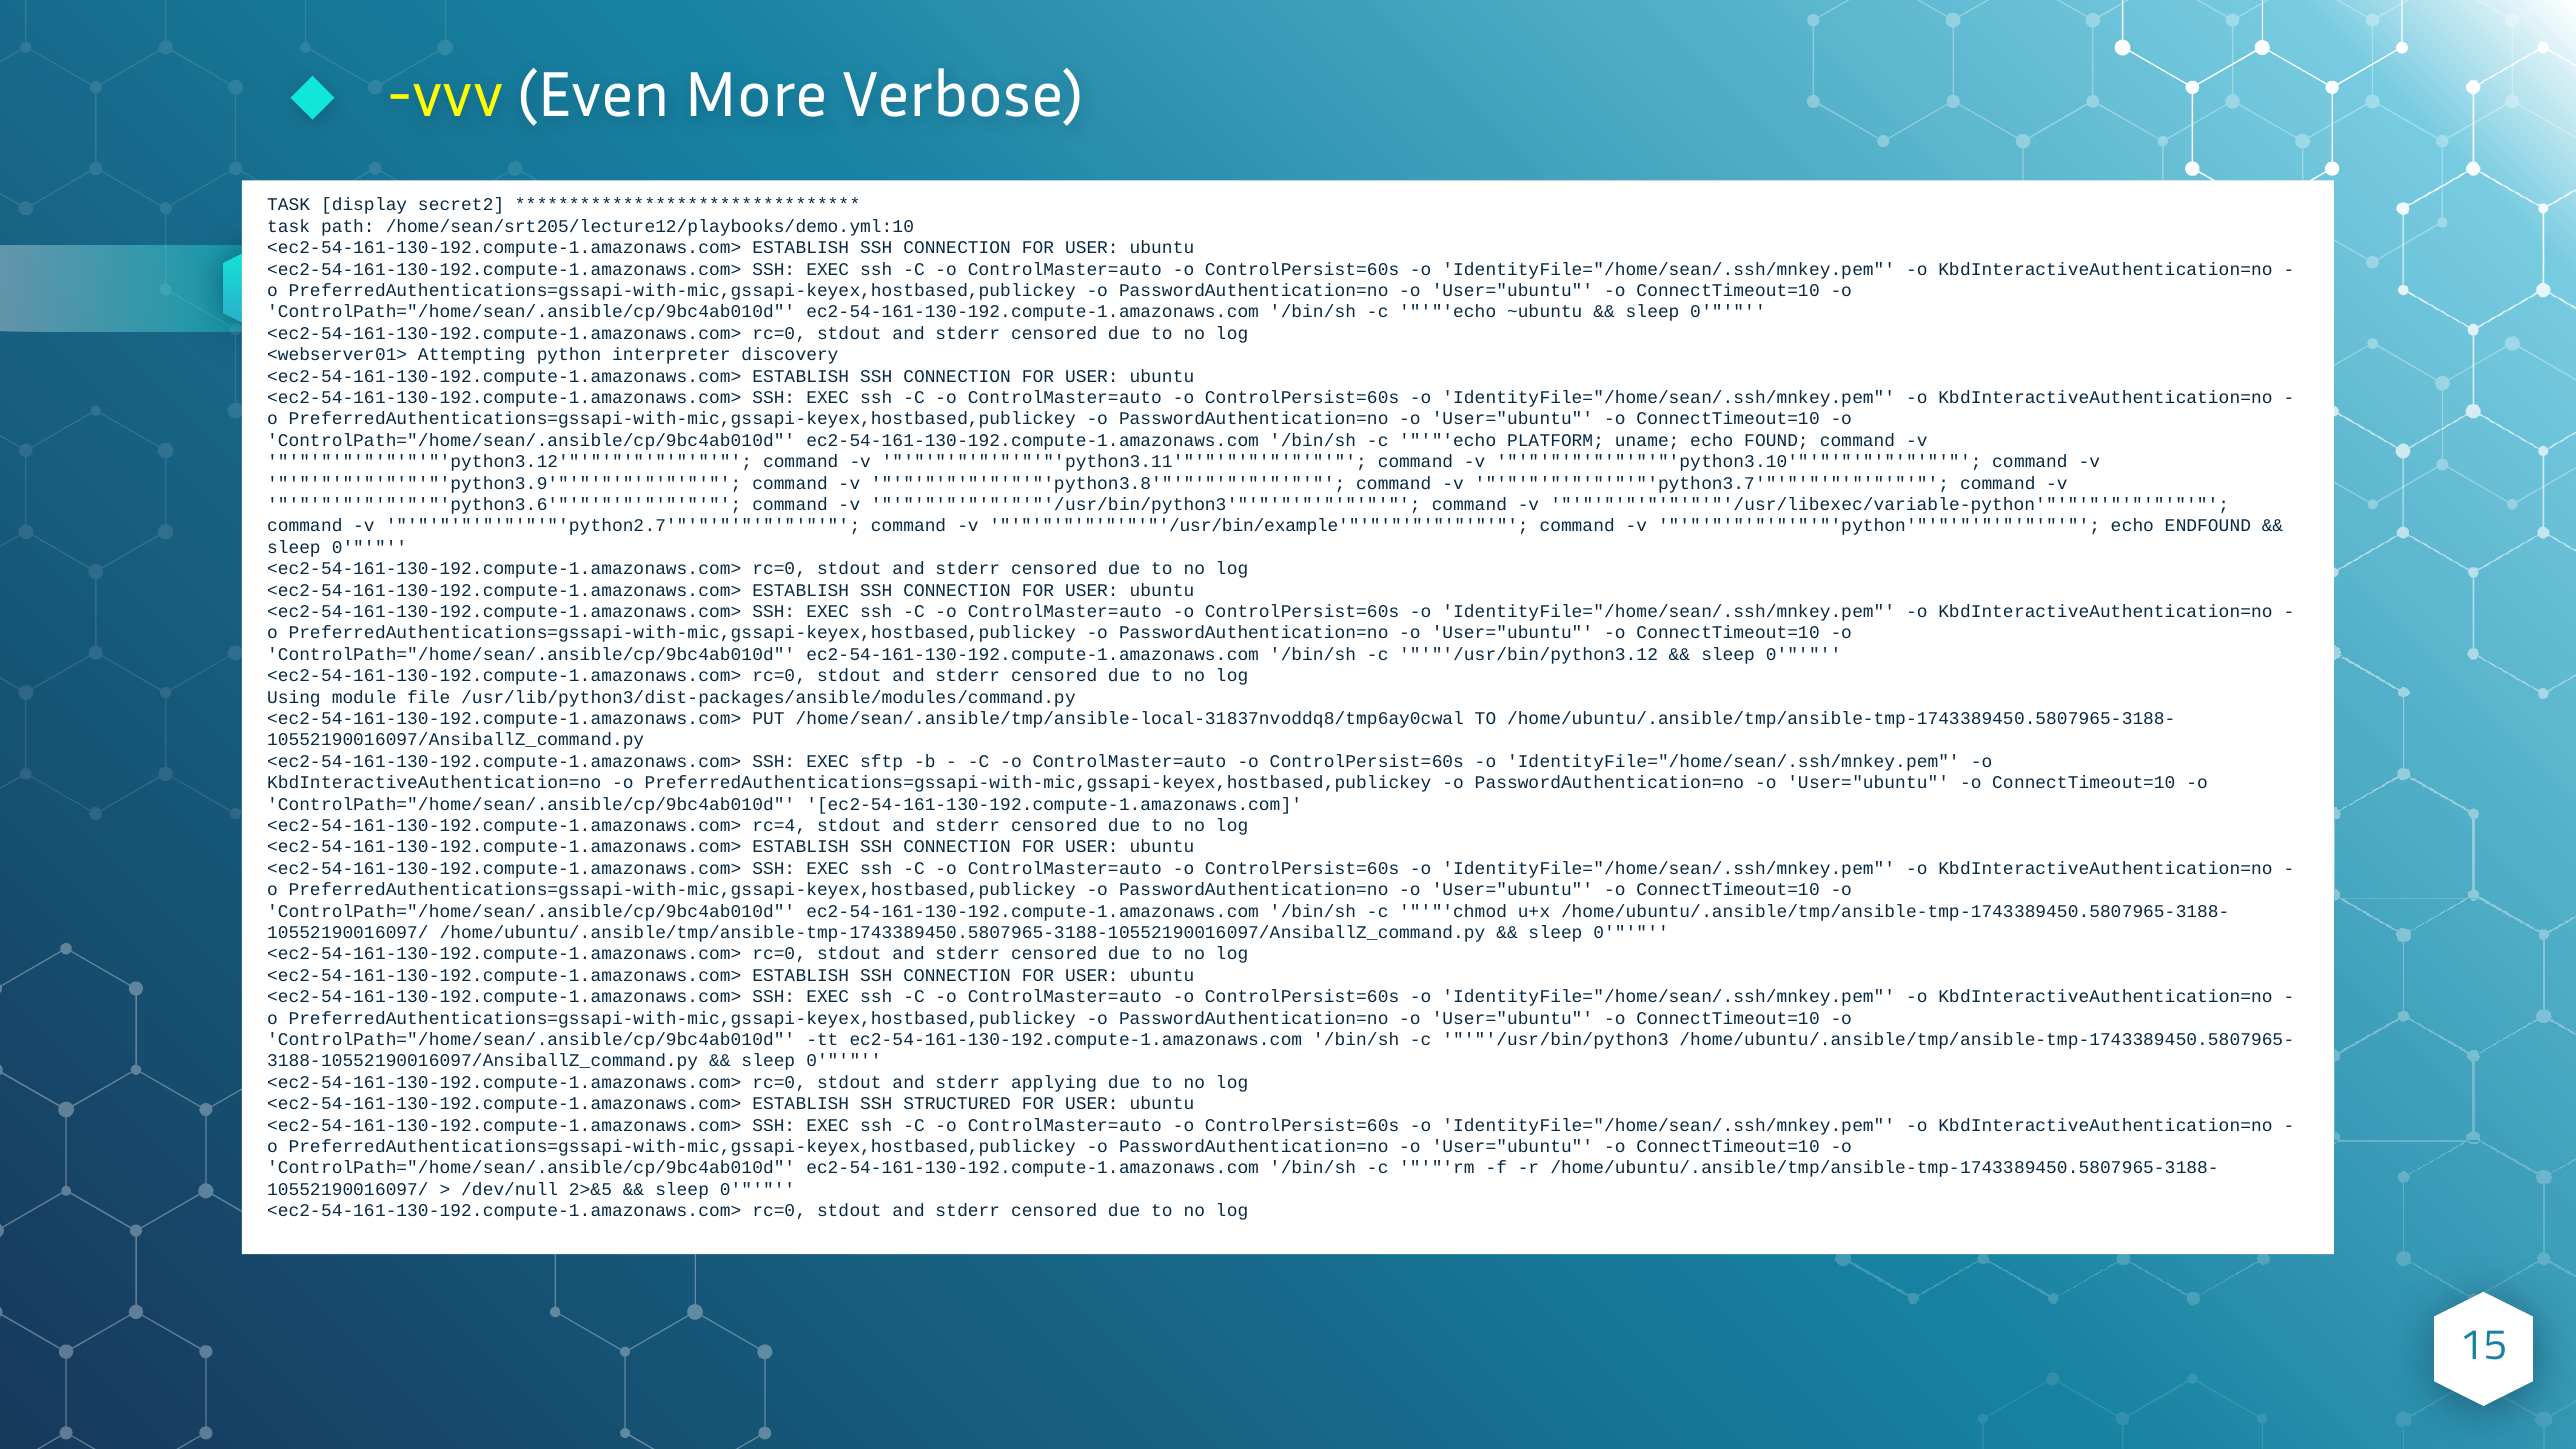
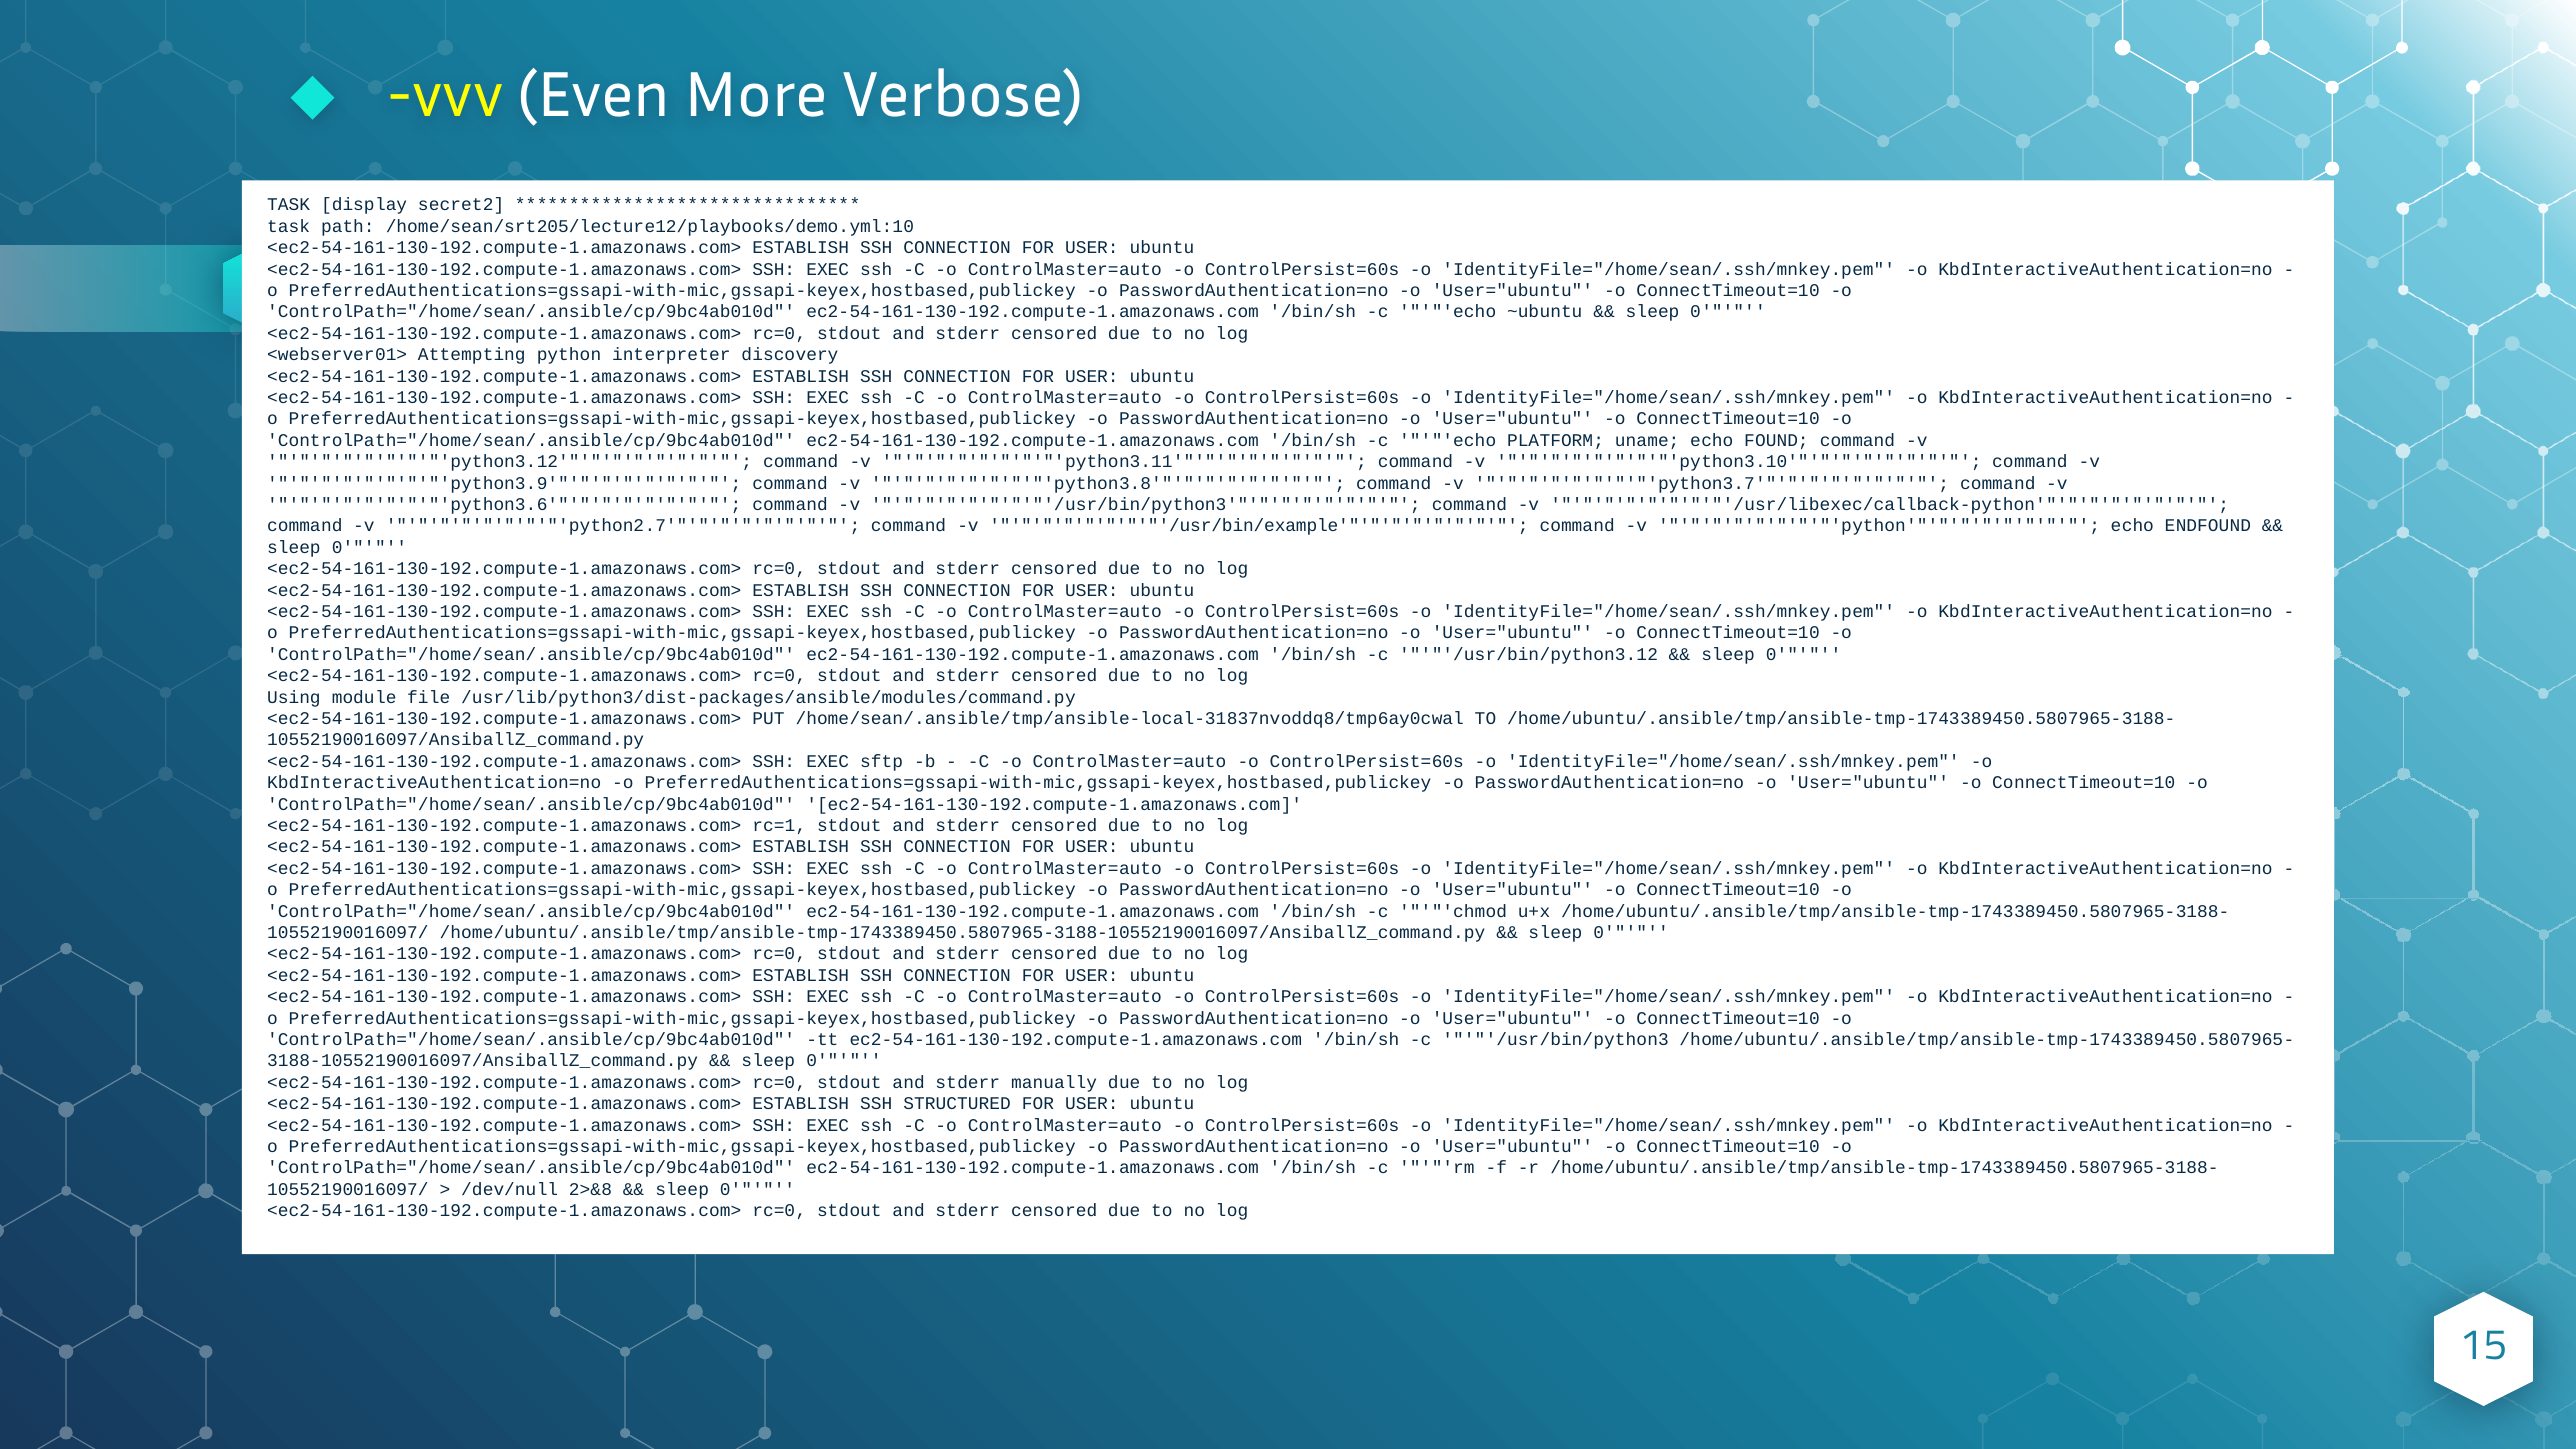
/usr/libexec/variable-python: /usr/libexec/variable-python -> /usr/libexec/callback-python
rc=4: rc=4 -> rc=1
applying: applying -> manually
2>&5: 2>&5 -> 2>&8
